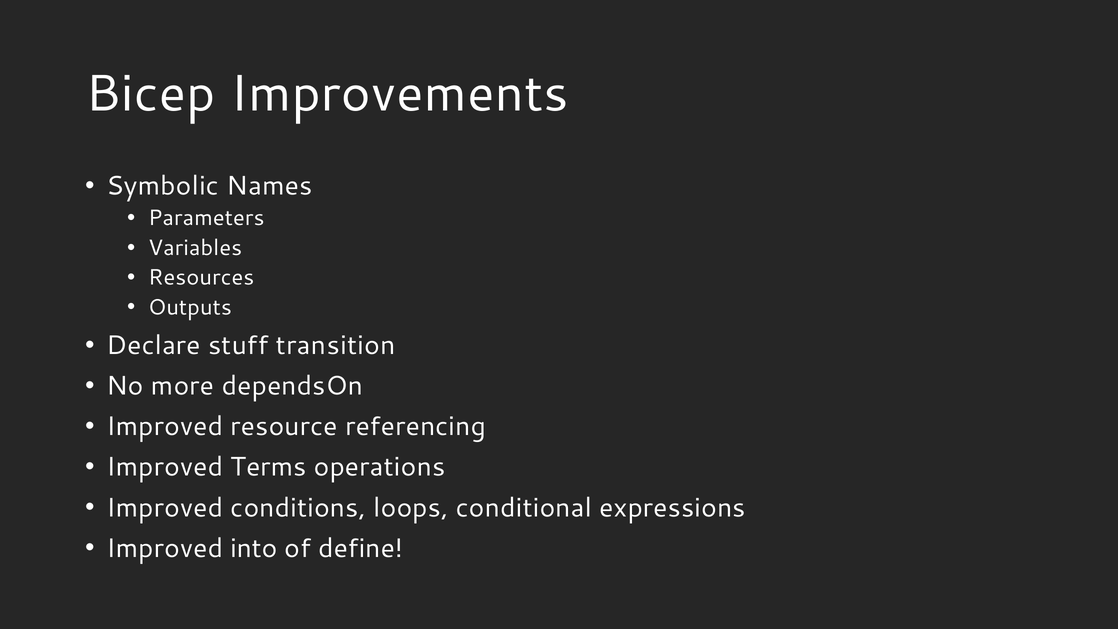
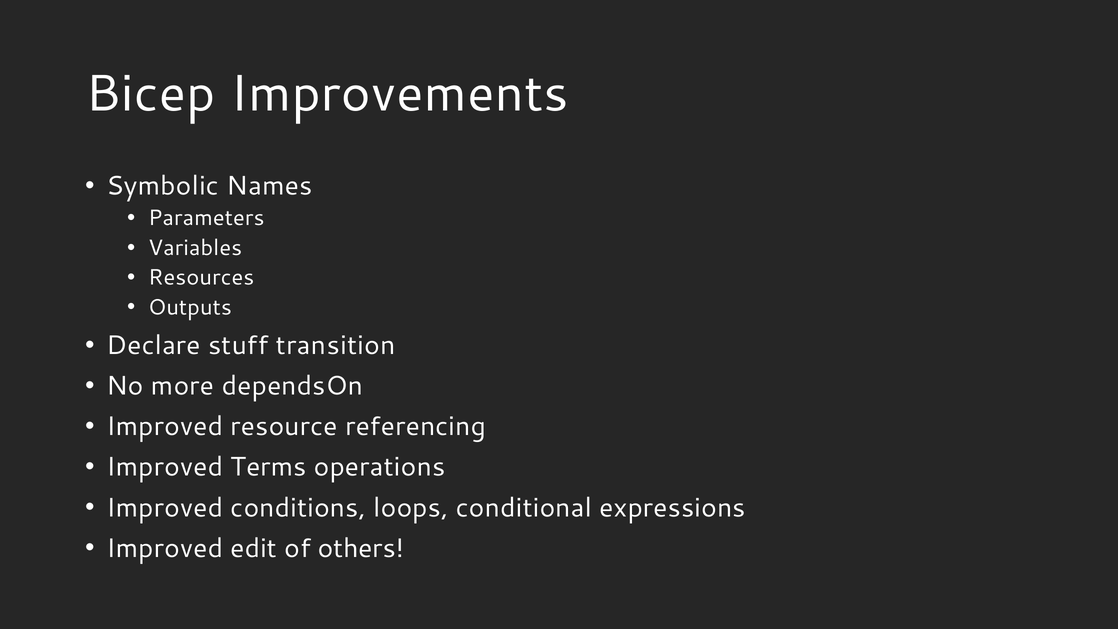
into: into -> edit
define: define -> others
